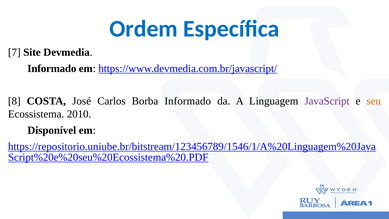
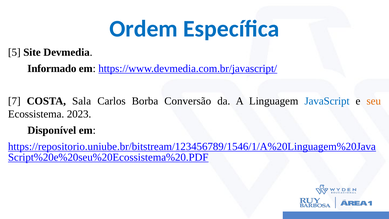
7: 7 -> 5
8: 8 -> 7
José: José -> Sala
Borba Informado: Informado -> Conversão
JavaScript colour: purple -> blue
2010: 2010 -> 2023
